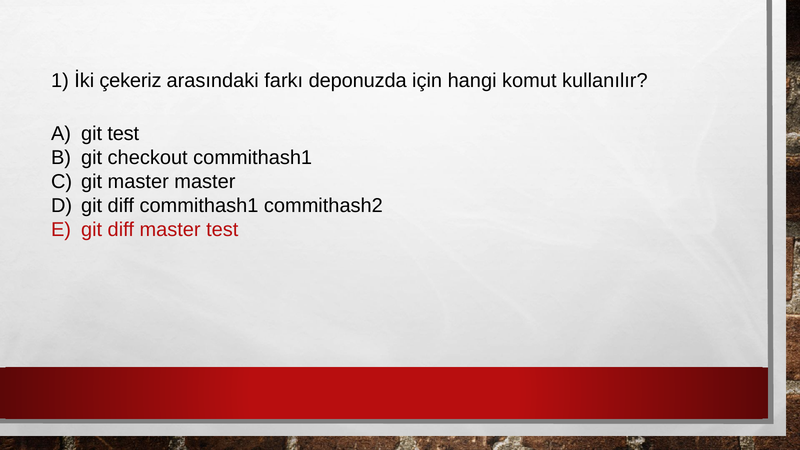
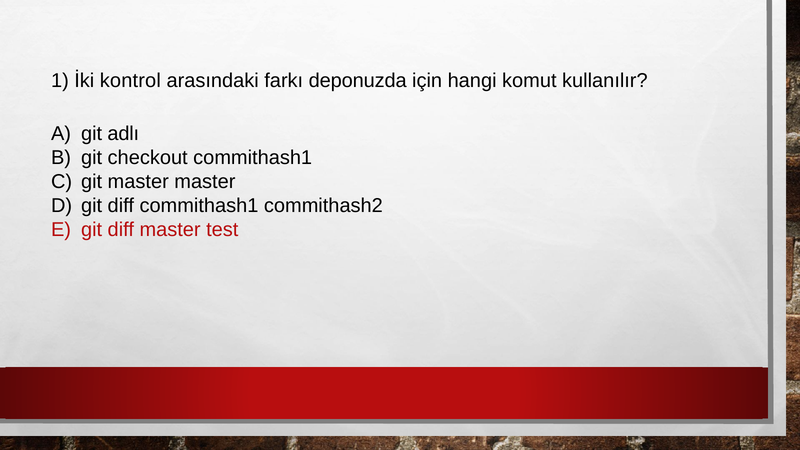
çekeriz: çekeriz -> kontrol
git test: test -> adlı
